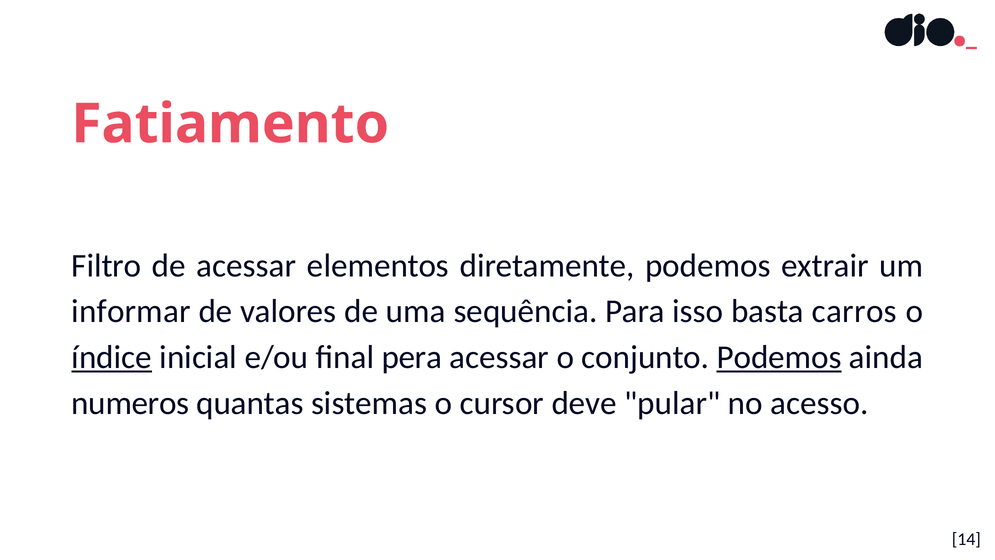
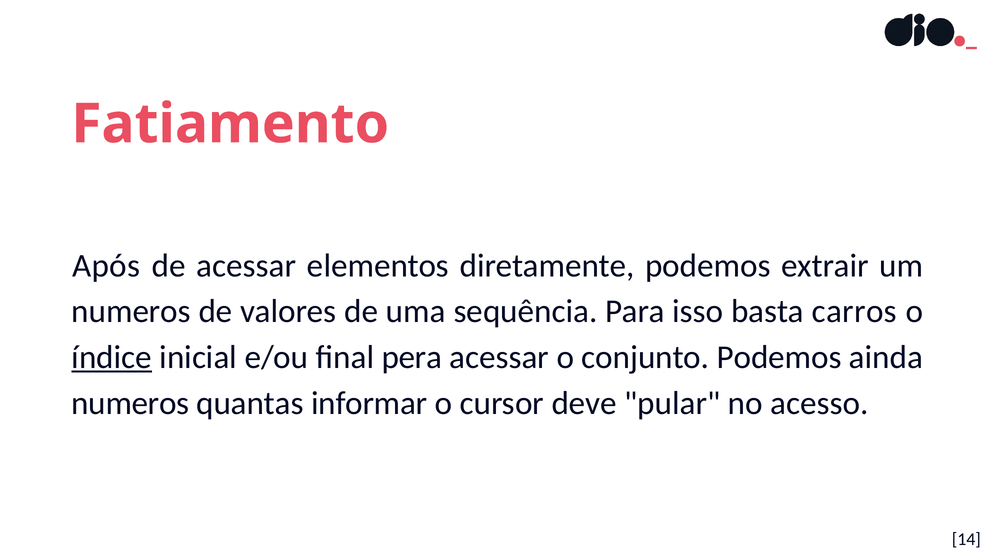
Filtro: Filtro -> Após
informar at (131, 311): informar -> numeros
Podemos at (779, 357) underline: present -> none
sistemas: sistemas -> informar
